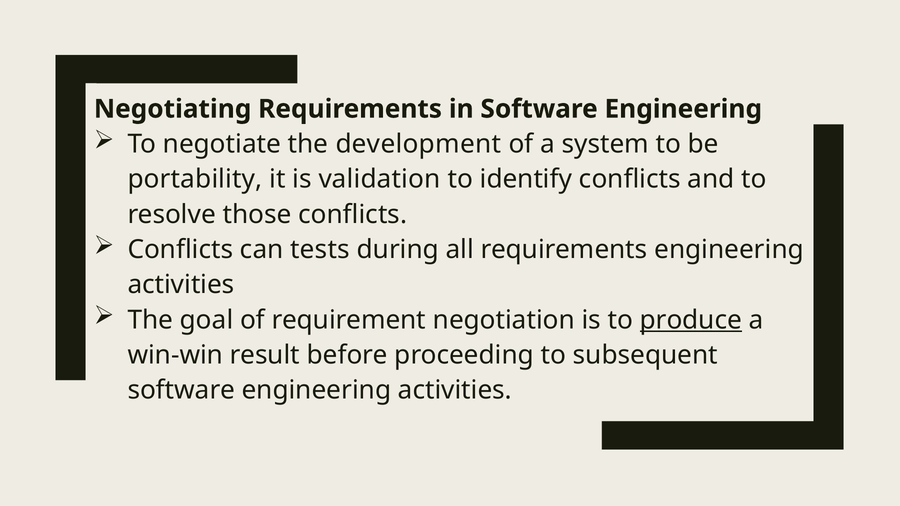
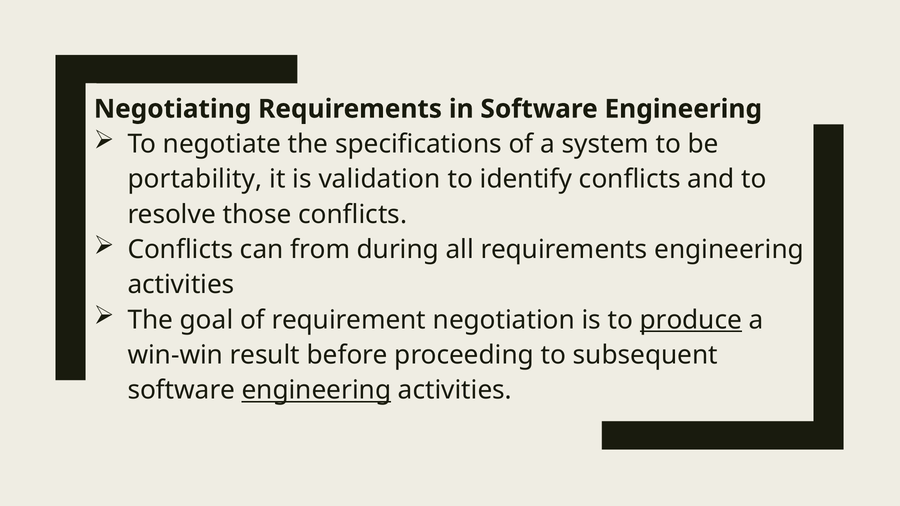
development: development -> specifications
tests: tests -> from
engineering at (316, 391) underline: none -> present
